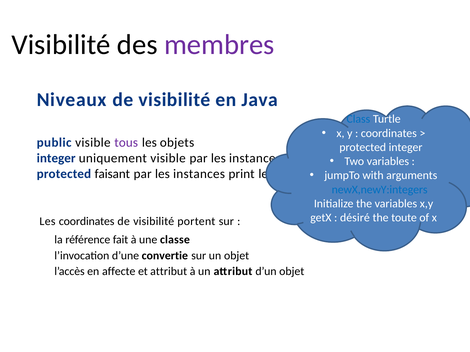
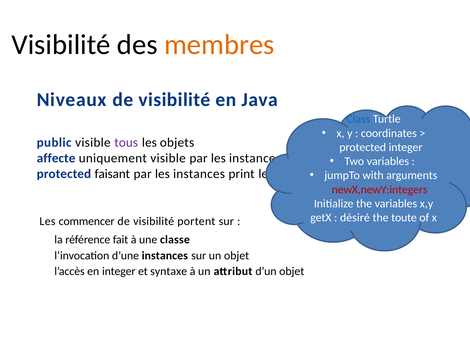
membres colour: purple -> orange
integer at (56, 158): integer -> affecte
newX,newY:integers colour: blue -> red
Les coordinates: coordinates -> commencer
d’une convertie: convertie -> instances
en affecte: affecte -> integer
et attribut: attribut -> syntaxe
